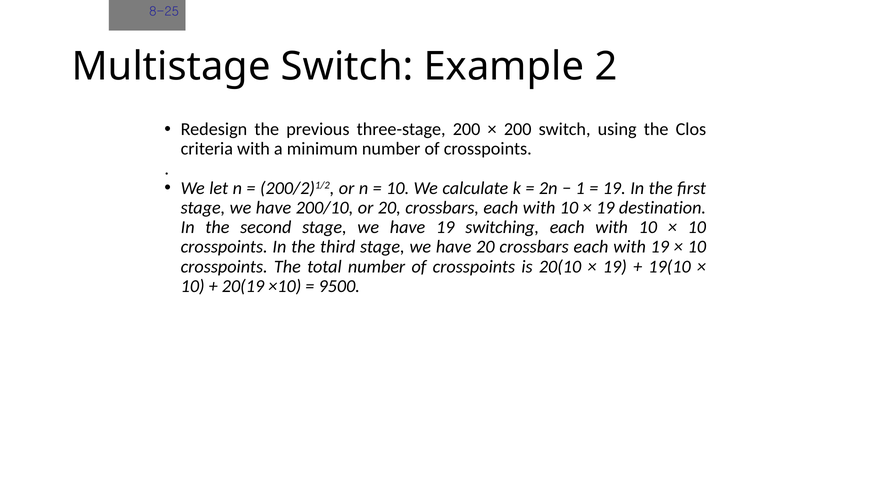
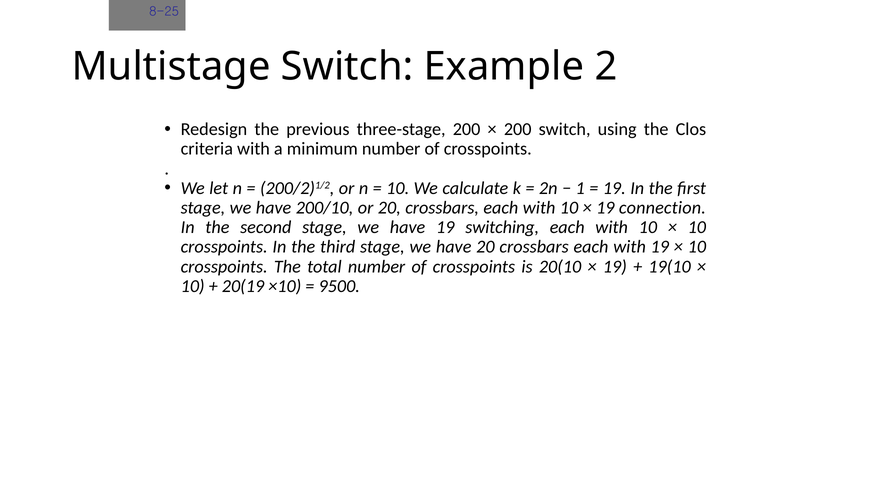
destination: destination -> connection
